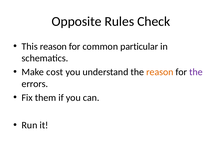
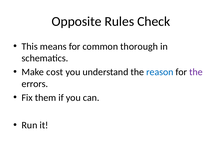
This reason: reason -> means
particular: particular -> thorough
reason at (160, 72) colour: orange -> blue
